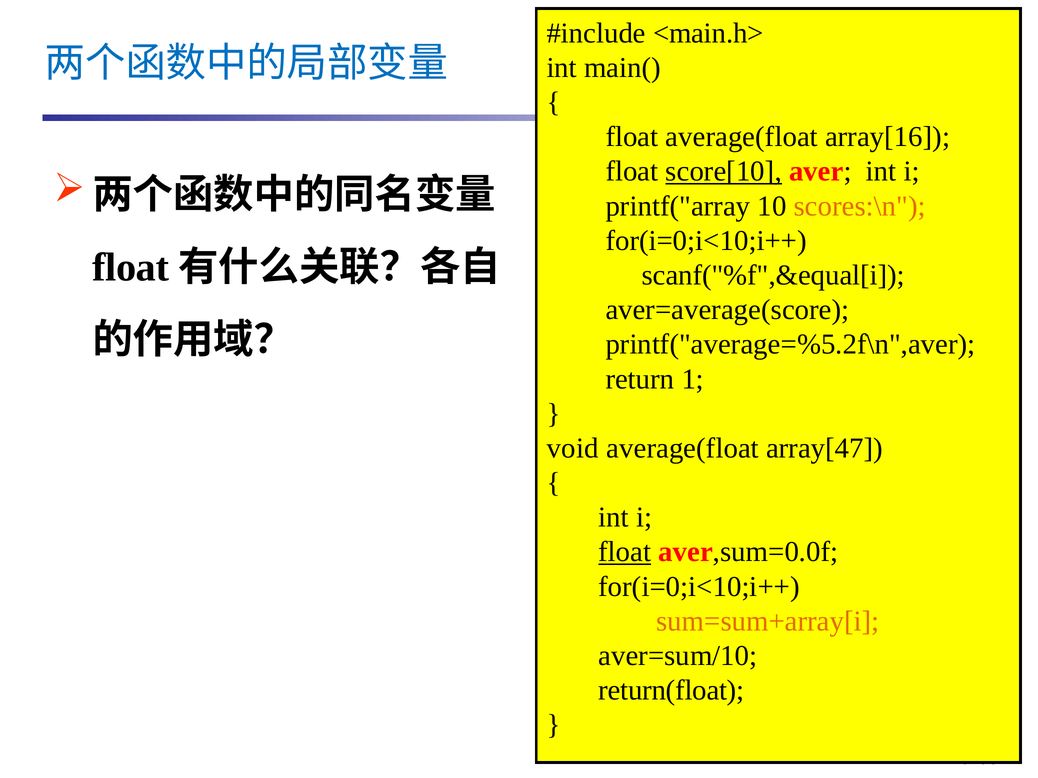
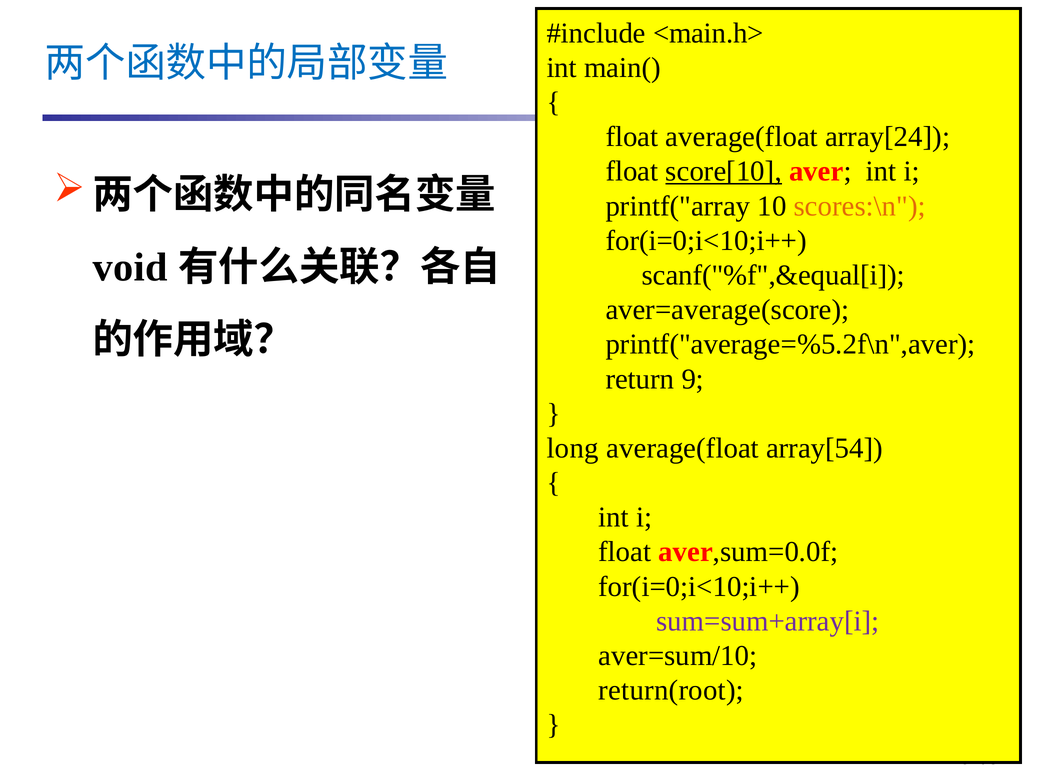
array[16: array[16 -> array[24
float at (131, 268): float -> void
1: 1 -> 9
void: void -> long
array[47: array[47 -> array[54
float at (625, 552) underline: present -> none
sum=sum+array[i colour: orange -> purple
return(float: return(float -> return(root
